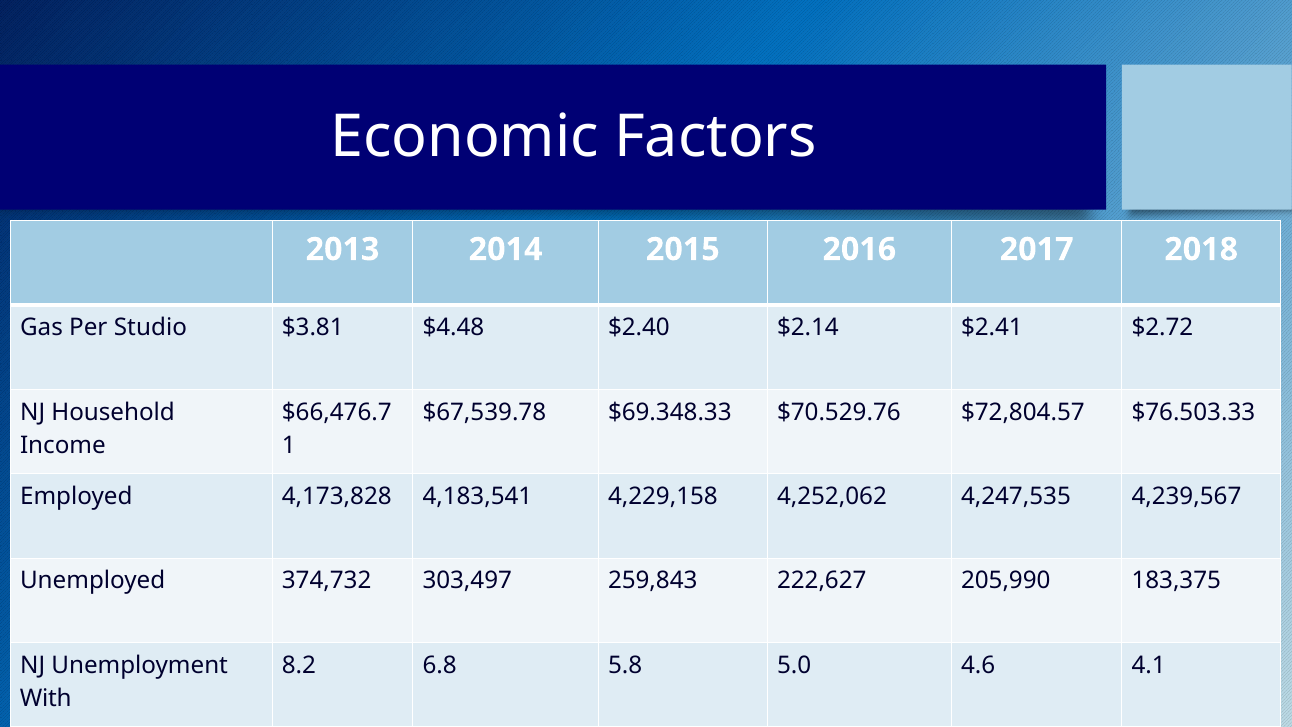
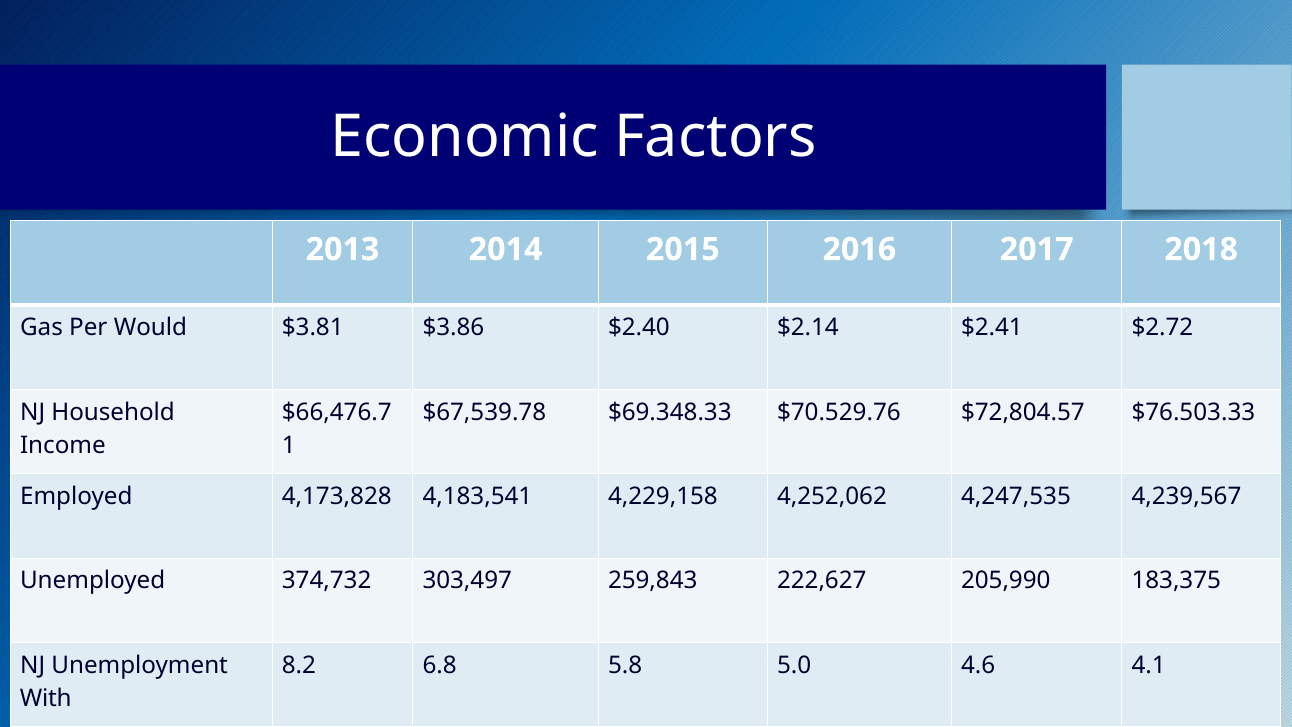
Studio: Studio -> Would
$4.48: $4.48 -> $3.86
